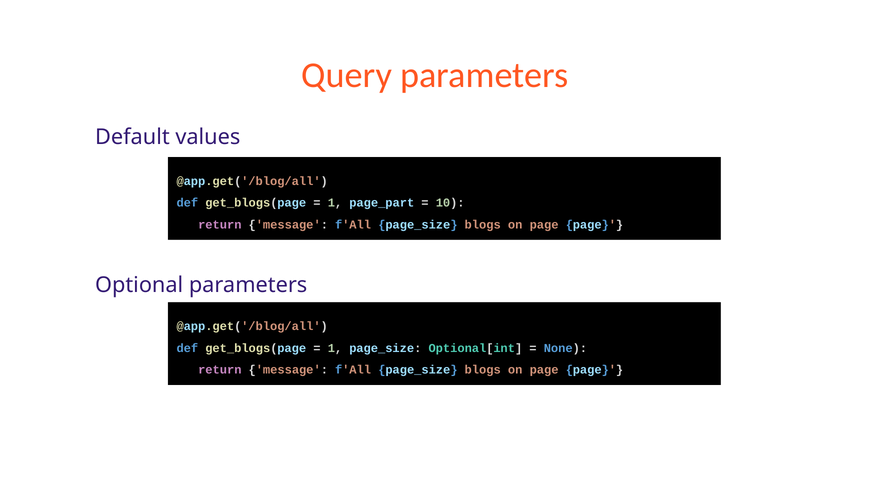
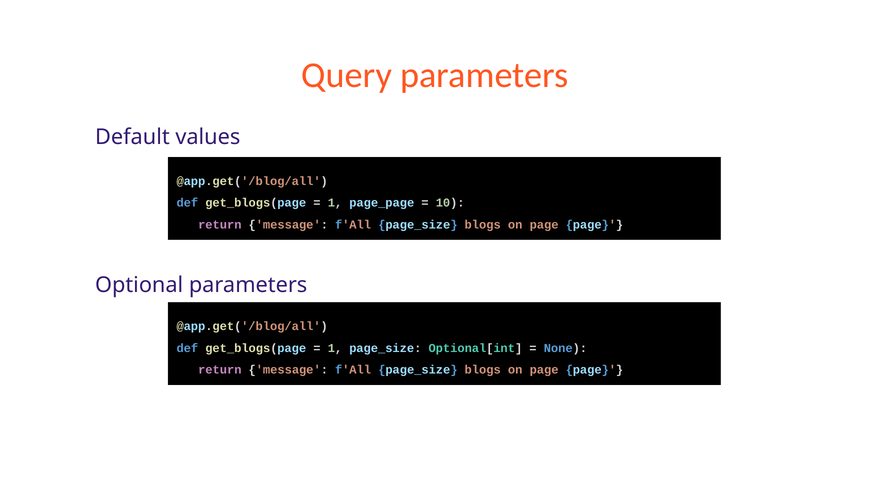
page_part: page_part -> page_page
